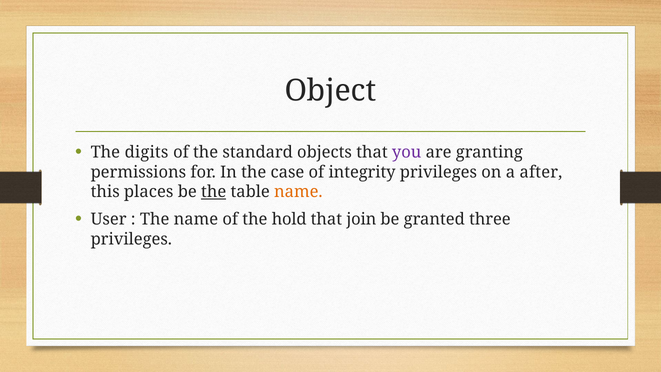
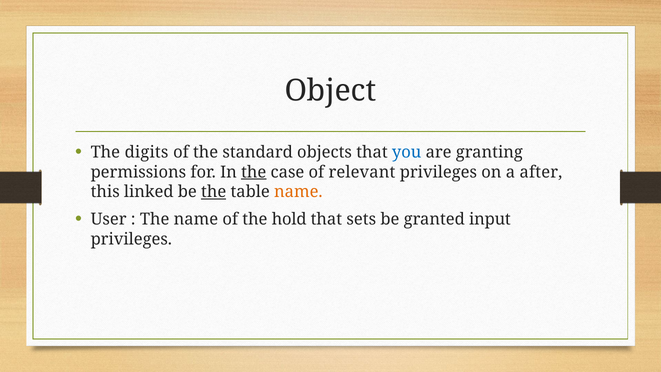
you colour: purple -> blue
the at (254, 172) underline: none -> present
integrity: integrity -> relevant
places: places -> linked
join: join -> sets
three: three -> input
